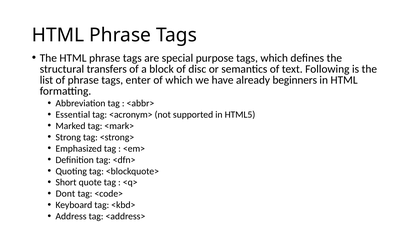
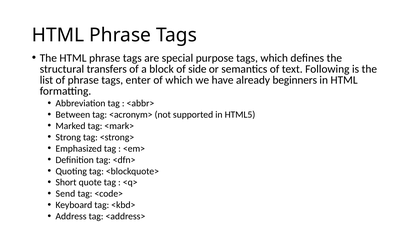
disc: disc -> side
Essential: Essential -> Between
Dont: Dont -> Send
